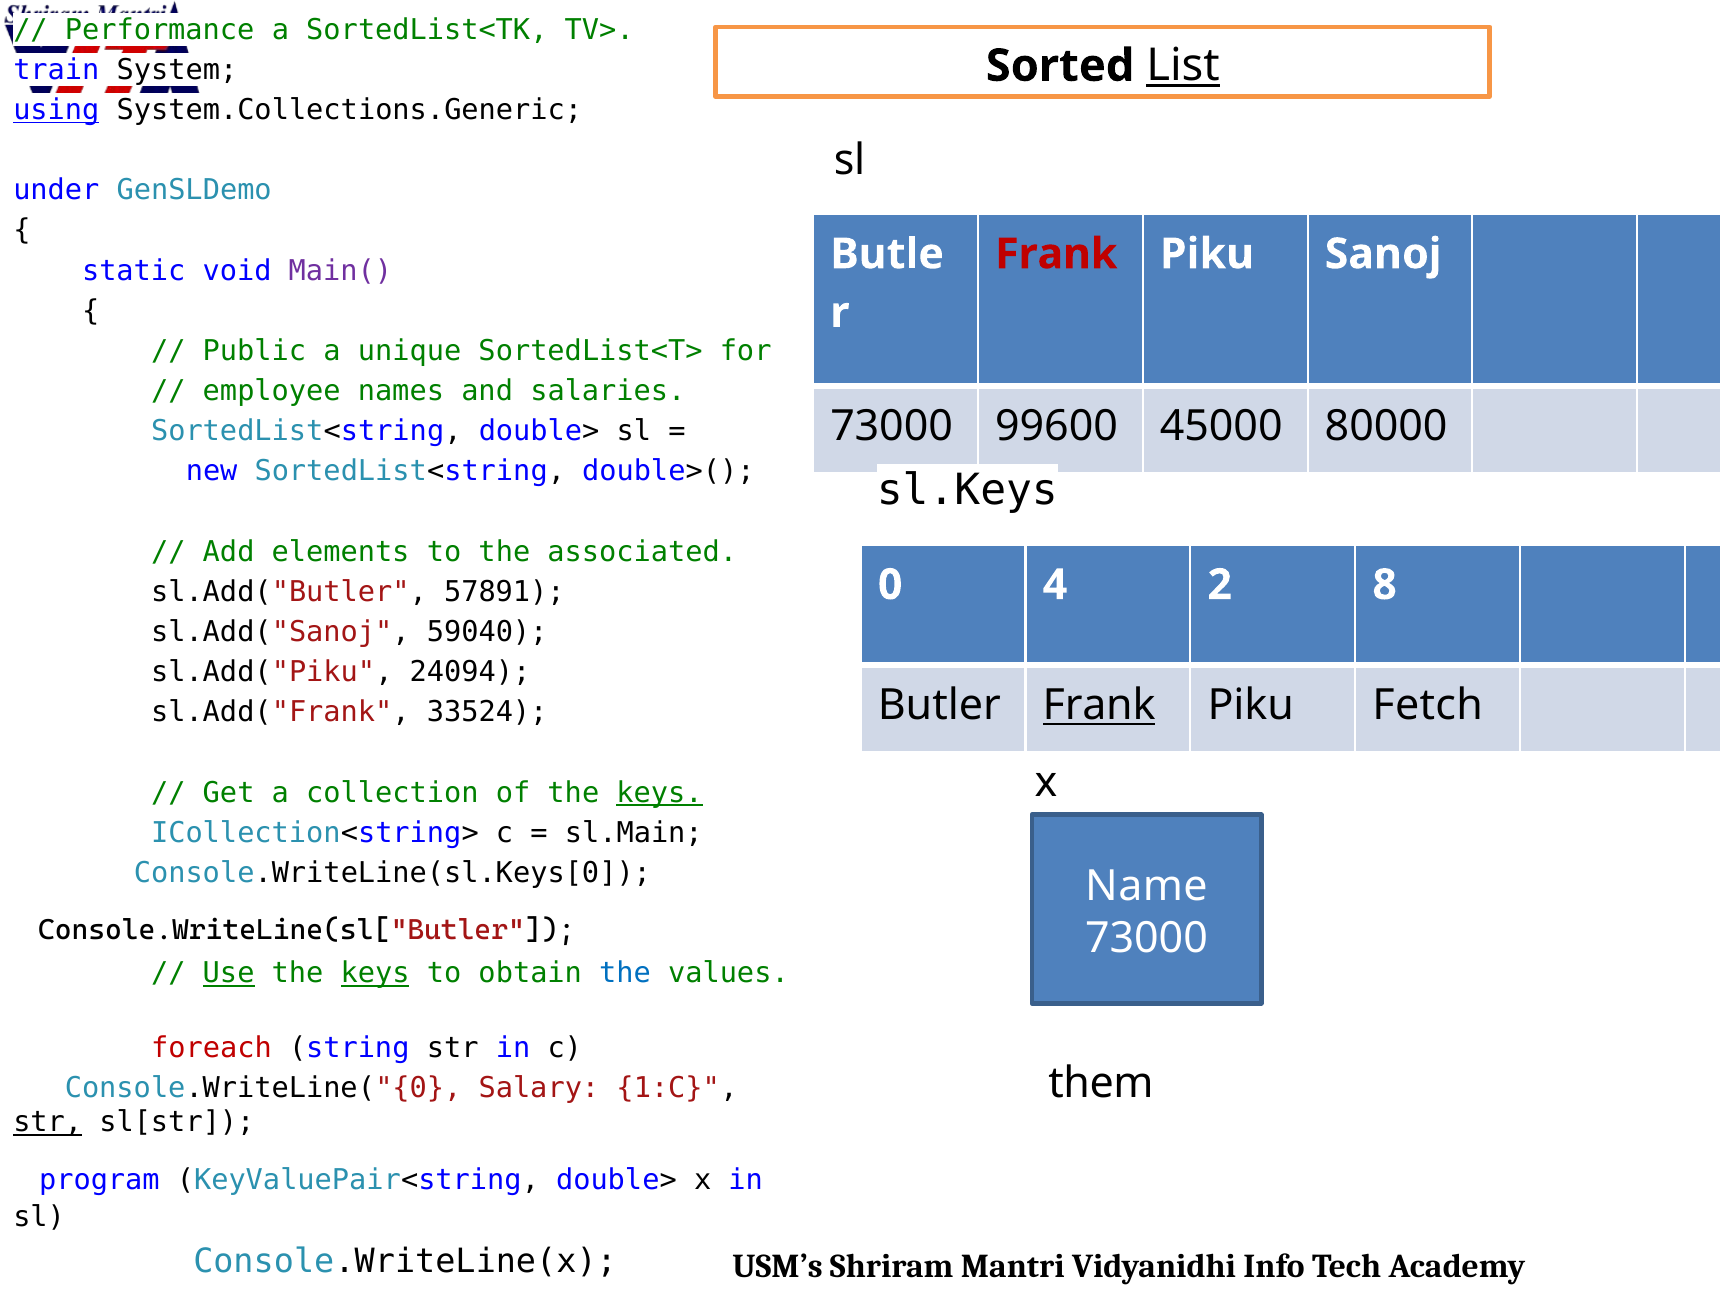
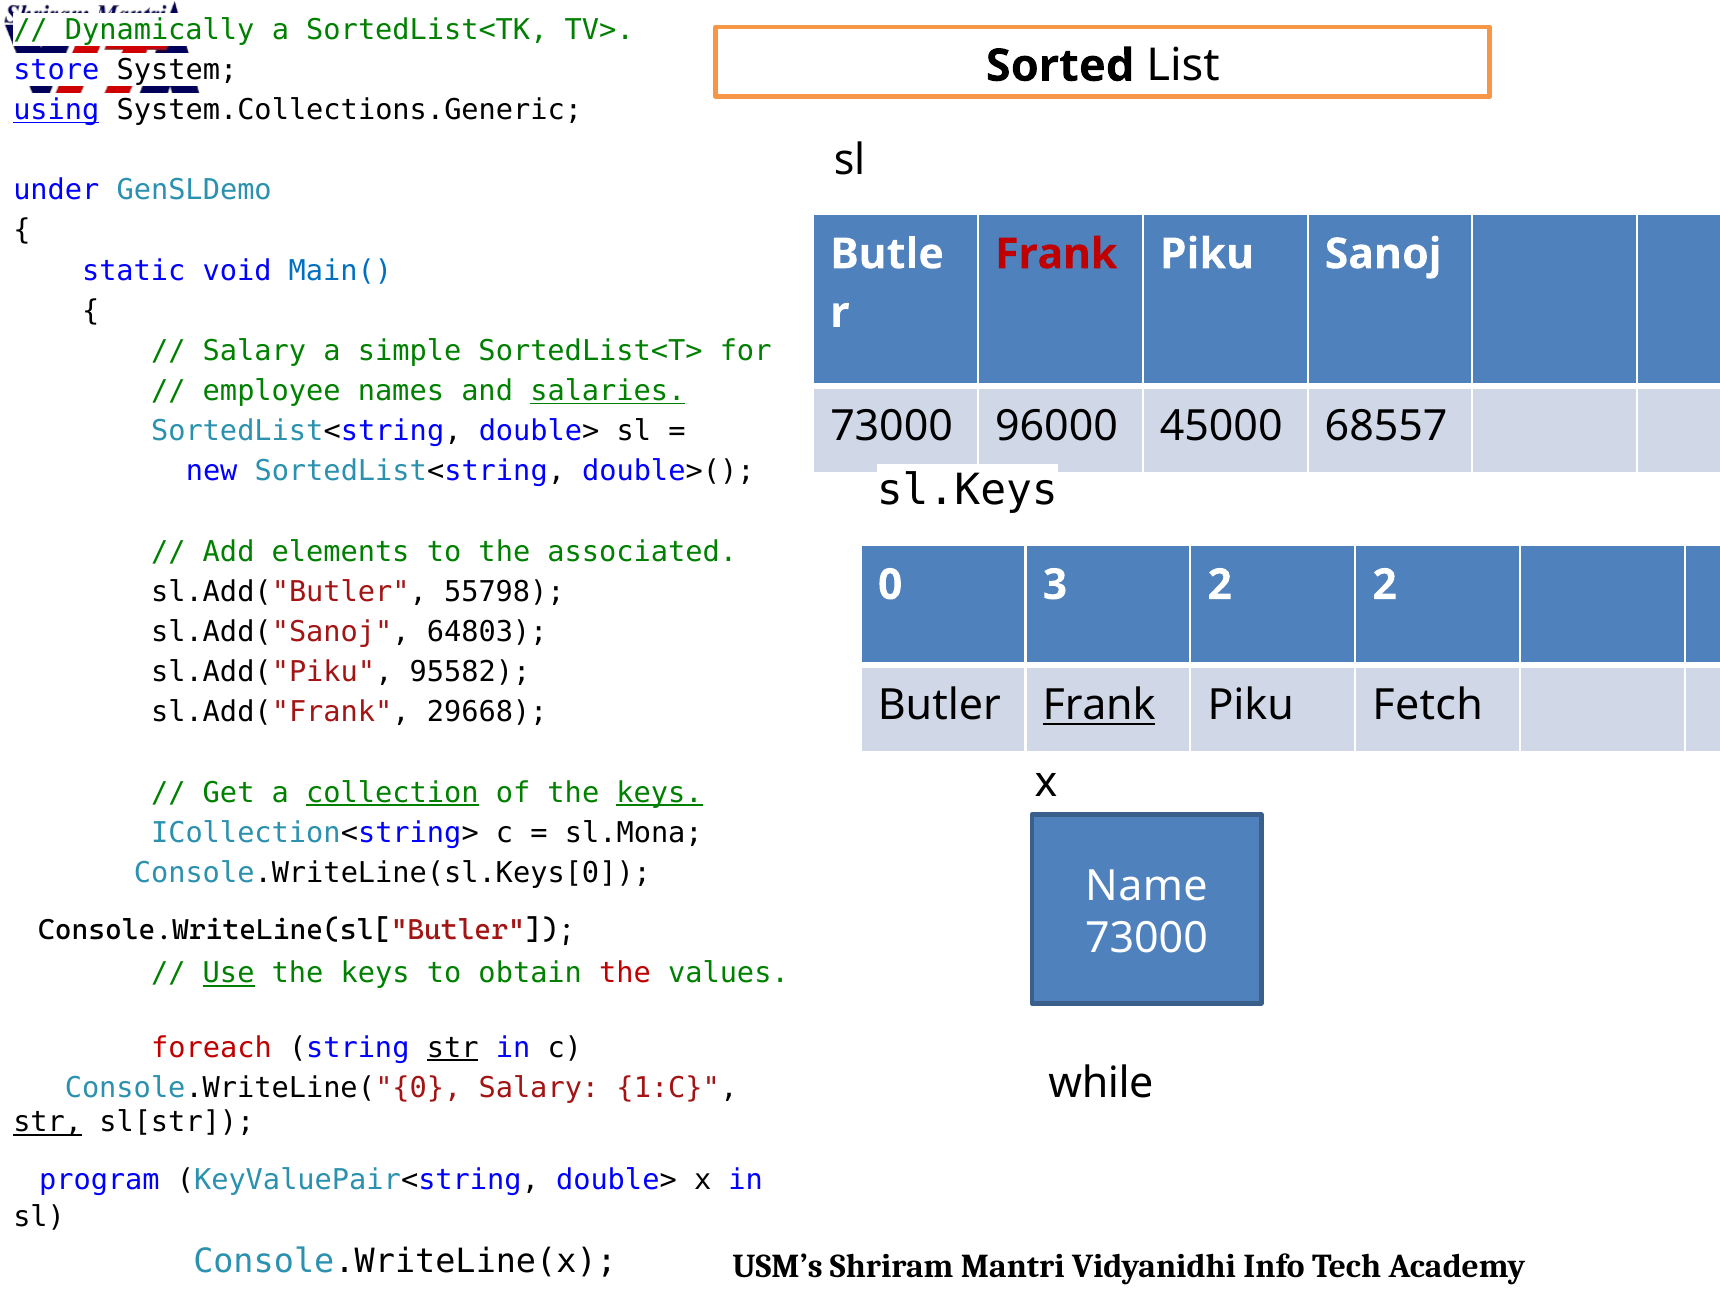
Performance: Performance -> Dynamically
train: train -> store
List underline: present -> none
Main( colour: purple -> blue
Public at (254, 351): Public -> Salary
unique: unique -> simple
salaries underline: none -> present
99600: 99600 -> 96000
80000: 80000 -> 68557
4: 4 -> 3
2 8: 8 -> 2
57891: 57891 -> 55798
59040: 59040 -> 64803
24094: 24094 -> 95582
33524: 33524 -> 29668
collection underline: none -> present
sl.Main: sl.Main -> sl.Mona
keys at (375, 973) underline: present -> none
the at (625, 973) colour: blue -> red
str at (453, 1048) underline: none -> present
them: them -> while
